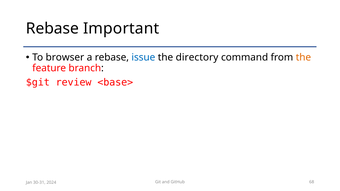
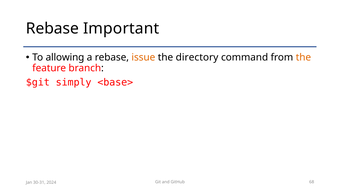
browser: browser -> allowing
issue colour: blue -> orange
review: review -> simply
